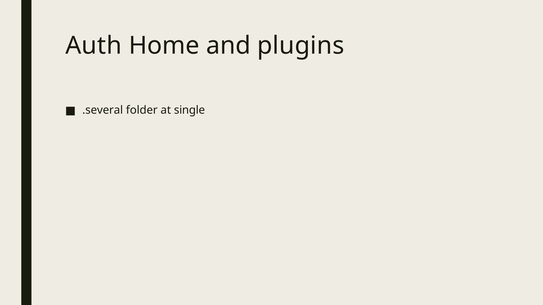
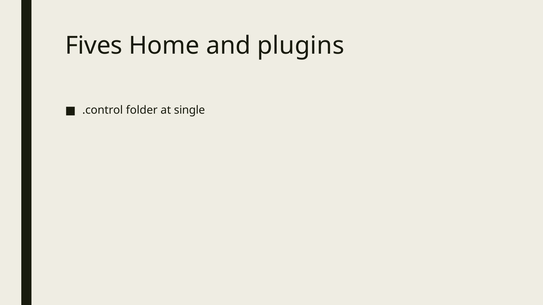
Auth: Auth -> Fives
.several: .several -> .control
